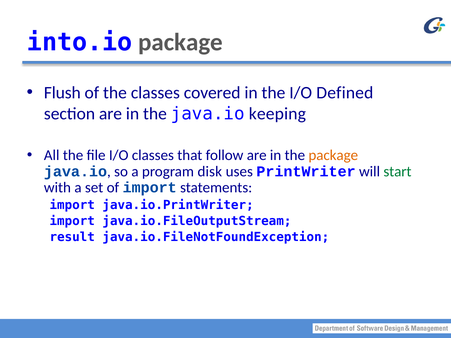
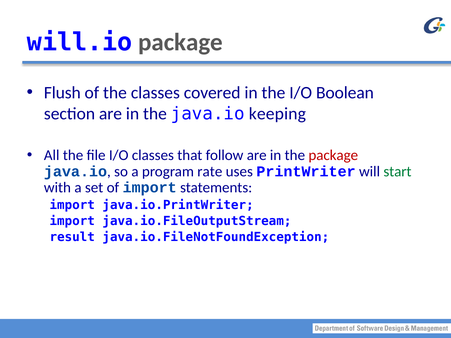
into.io: into.io -> will.io
Defined: Defined -> Boolean
package at (333, 155) colour: orange -> red
disk: disk -> rate
